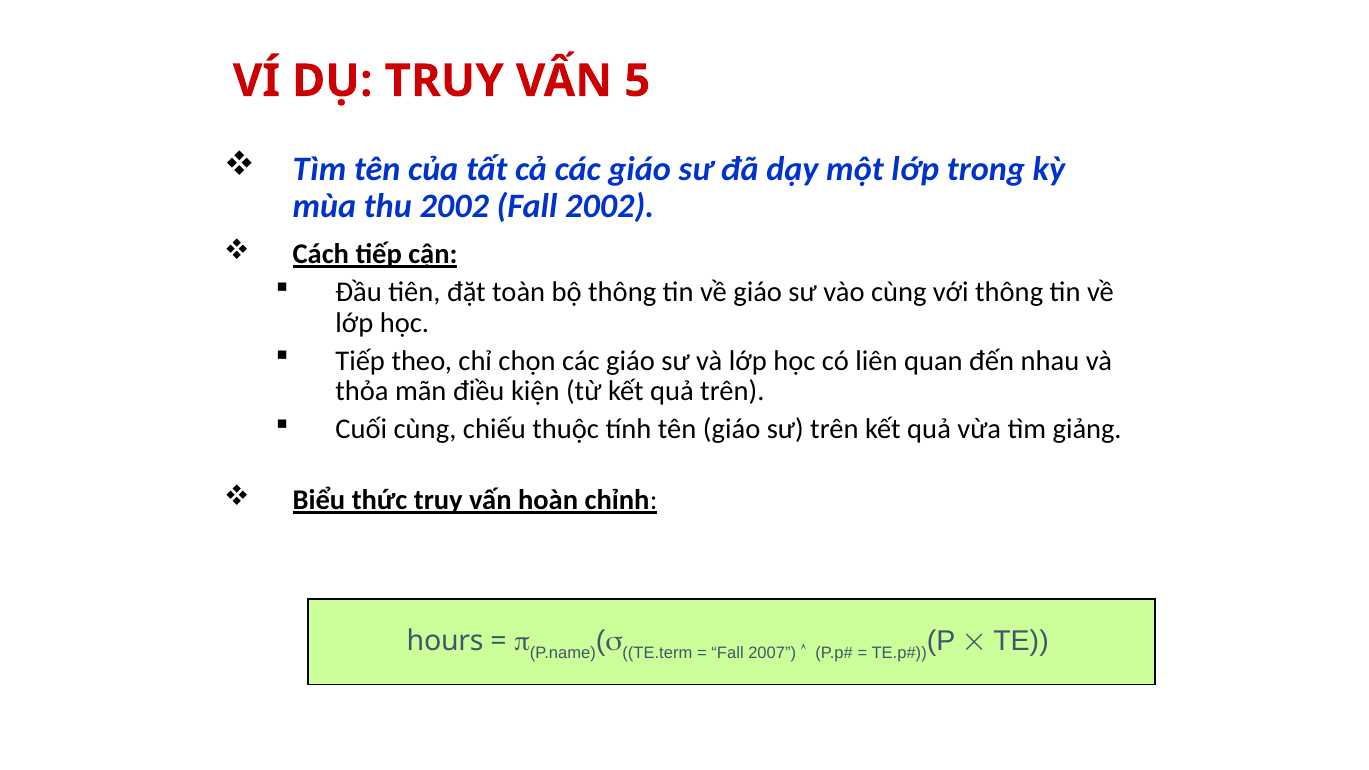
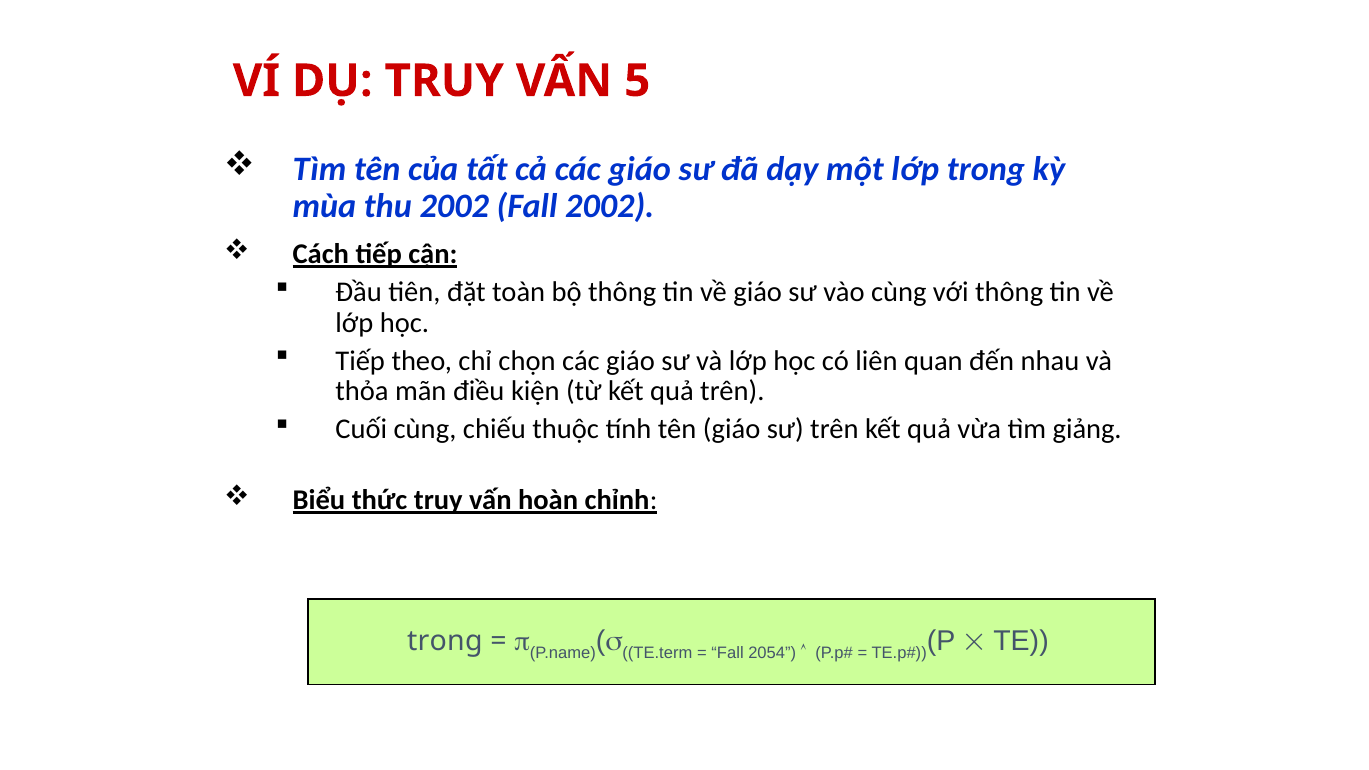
hours at (445, 641): hours -> trong
2007: 2007 -> 2054
